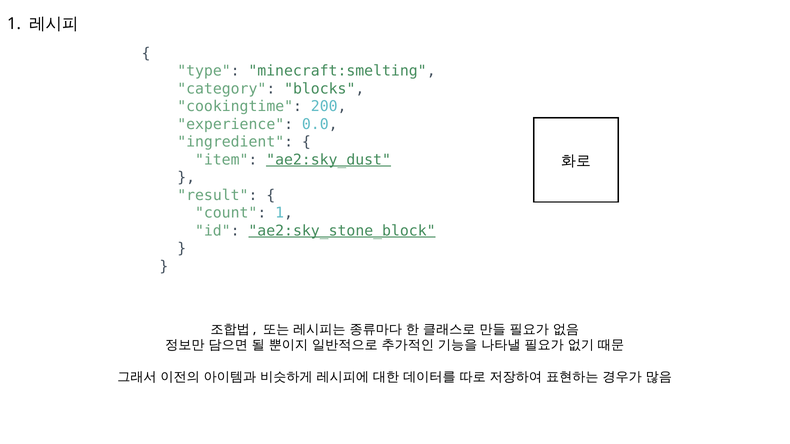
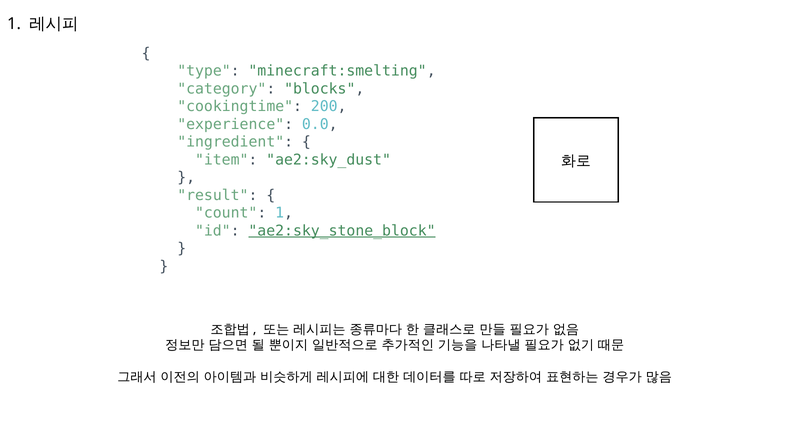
ae2:sky_dust underline: present -> none
